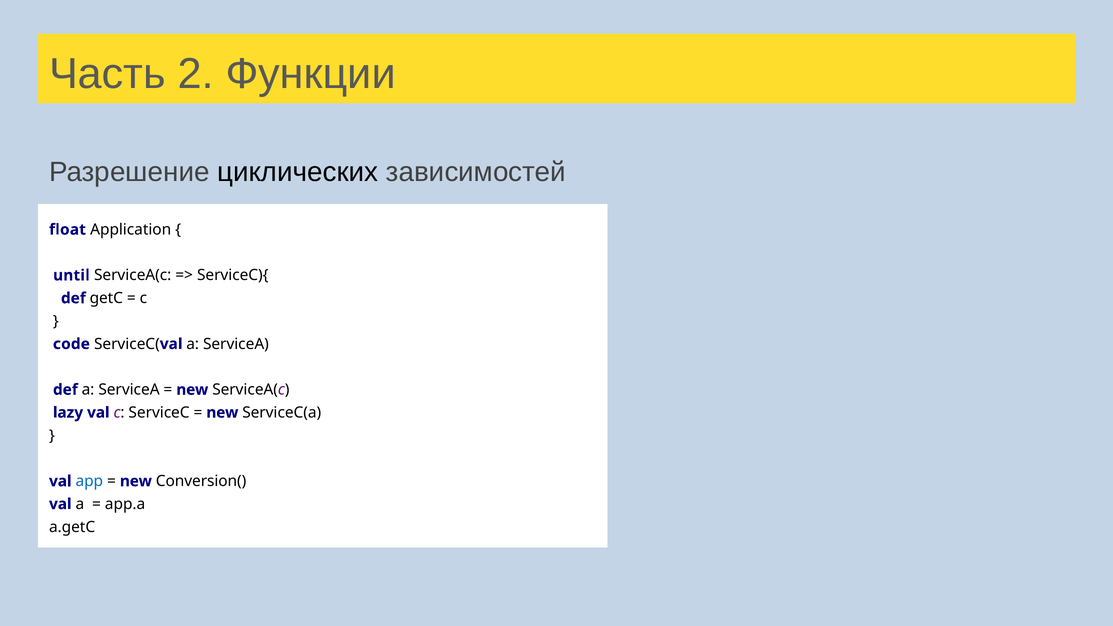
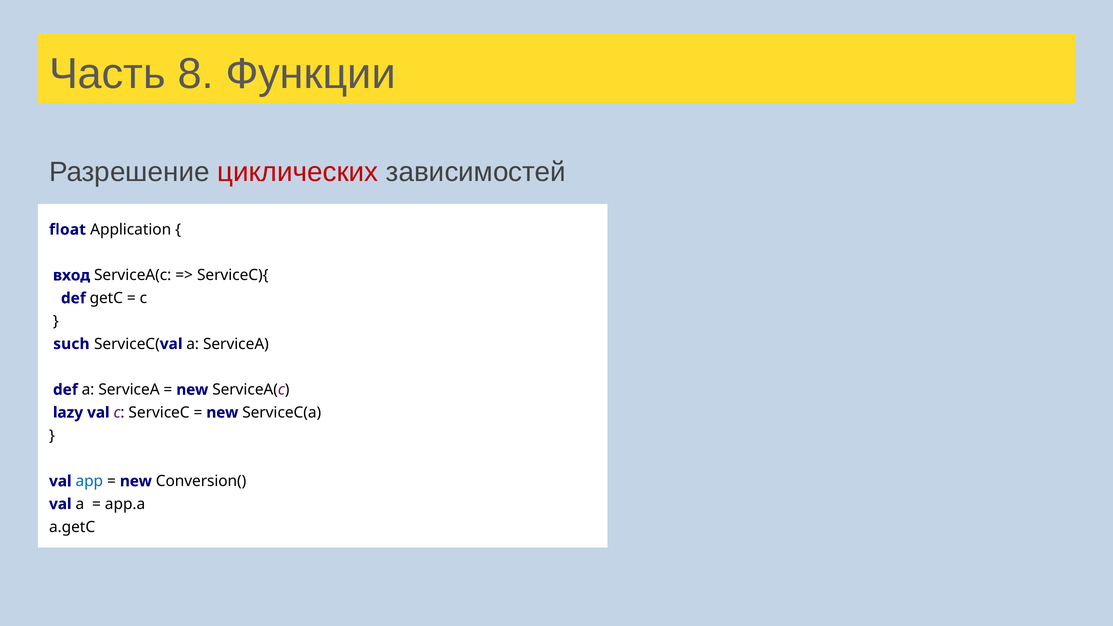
2: 2 -> 8
циклических colour: black -> red
until: until -> вход
сode: сode -> such
